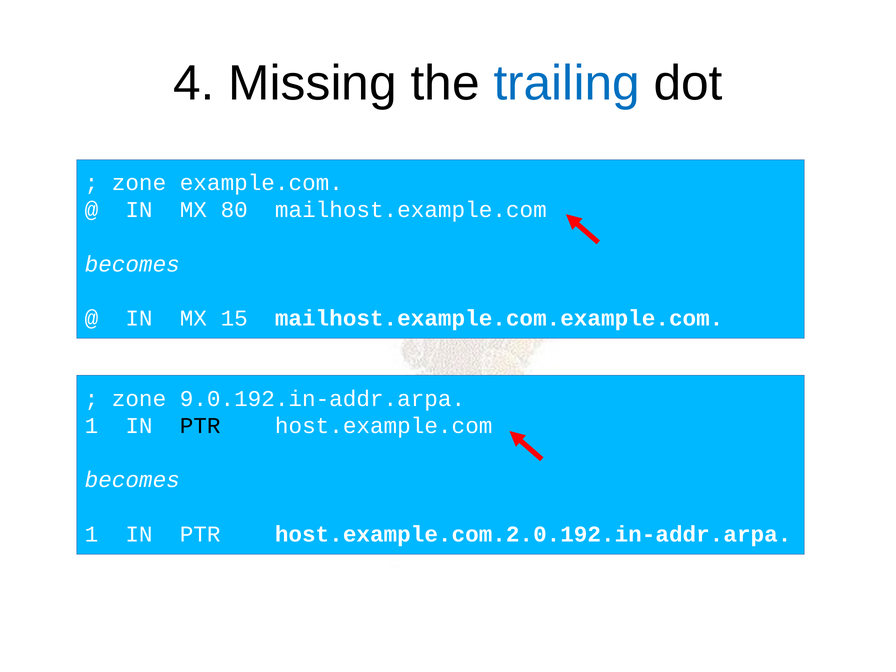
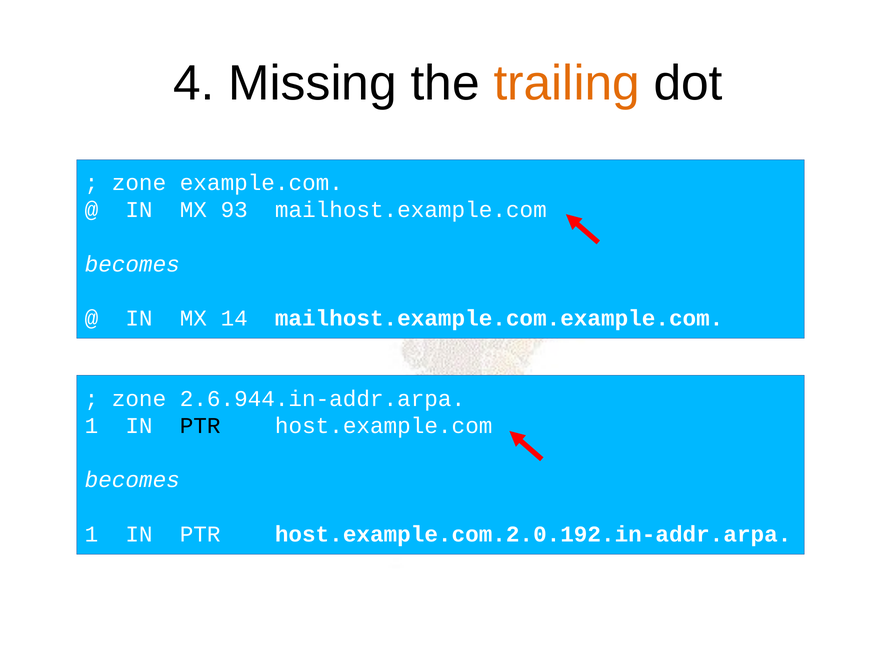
trailing colour: blue -> orange
80: 80 -> 93
15: 15 -> 14
9.0.192.in-addr.arpa: 9.0.192.in-addr.arpa -> 2.6.944.in-addr.arpa
